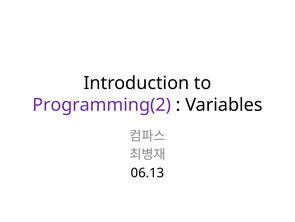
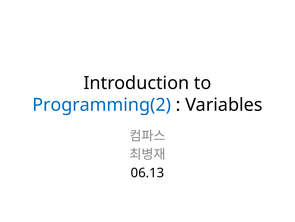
Programming(2 colour: purple -> blue
